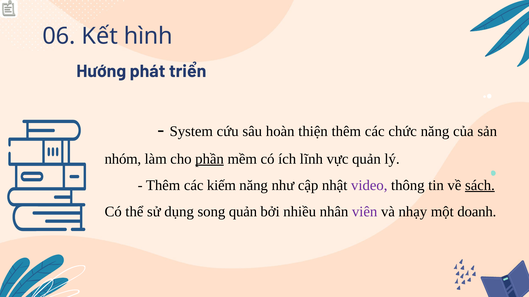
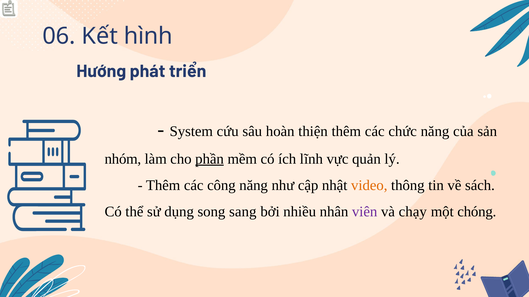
kiếm: kiếm -> công
video colour: purple -> orange
sách underline: present -> none
song quản: quản -> sang
nhạy: nhạy -> chạy
doanh: doanh -> chóng
